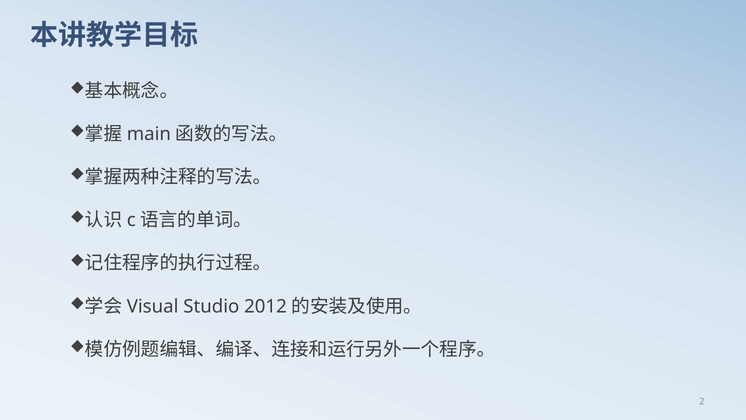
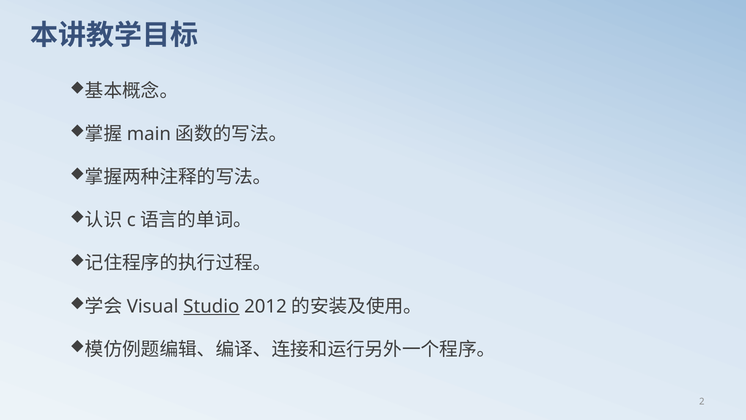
Studio underline: none -> present
